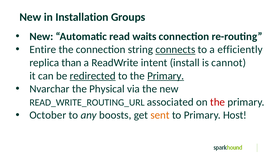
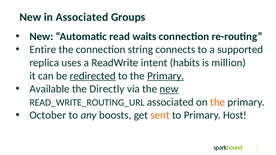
in Installation: Installation -> Associated
connects underline: present -> none
efficiently: efficiently -> supported
than: than -> uses
install: install -> habits
cannot: cannot -> million
Nvarchar: Nvarchar -> Available
Physical: Physical -> Directly
new at (169, 89) underline: none -> present
the at (218, 102) colour: red -> orange
